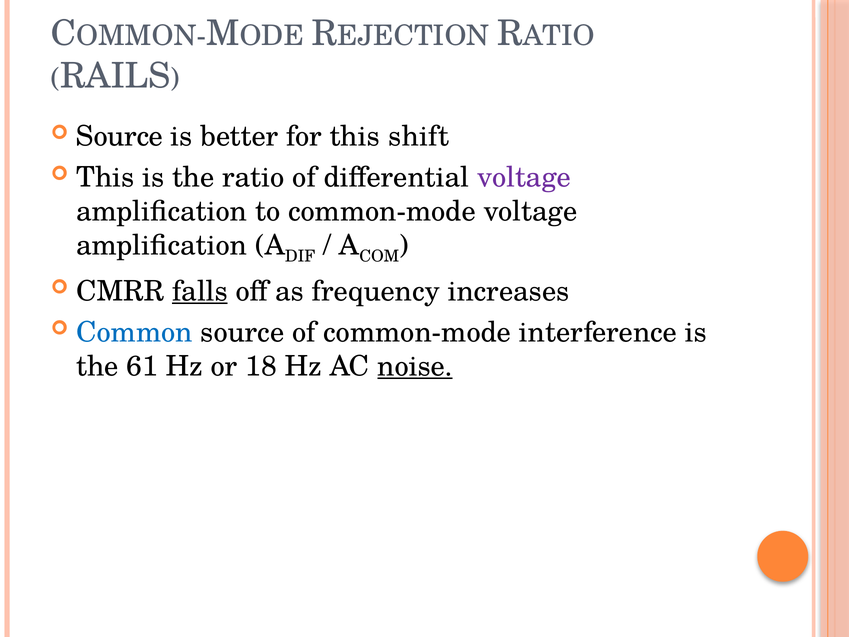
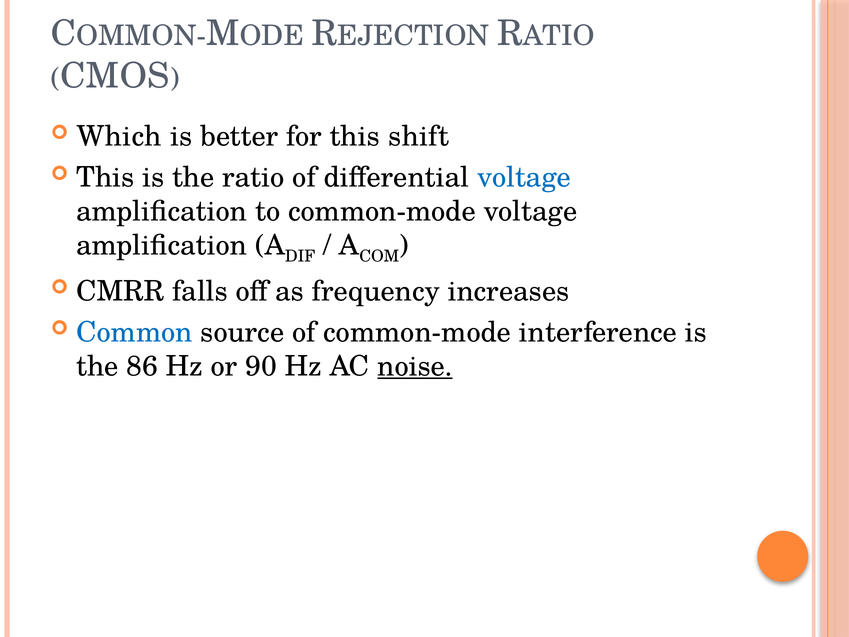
RAILS: RAILS -> CMOS
Source at (120, 136): Source -> Which
voltage at (524, 177) colour: purple -> blue
falls underline: present -> none
61: 61 -> 86
18: 18 -> 90
